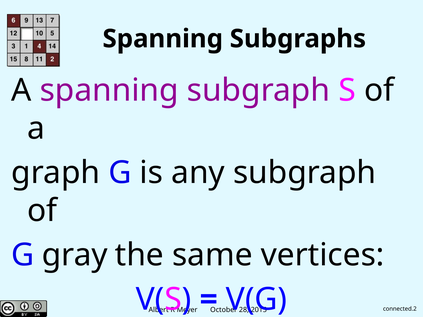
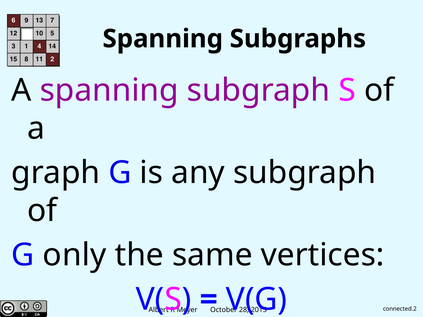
gray: gray -> only
